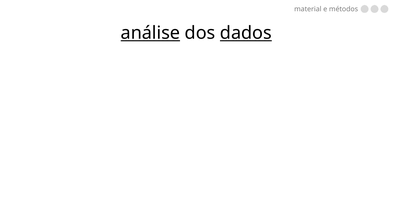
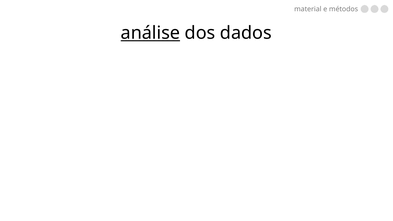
dados underline: present -> none
